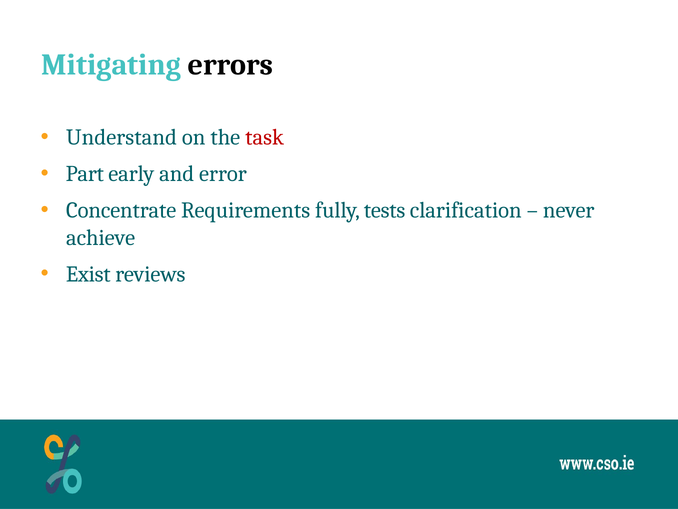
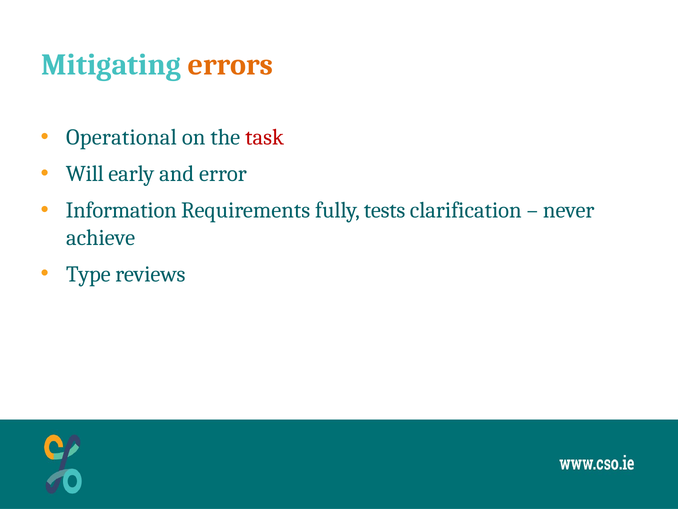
errors colour: black -> orange
Understand: Understand -> Operational
Part: Part -> Will
Concentrate: Concentrate -> Information
Exist: Exist -> Type
